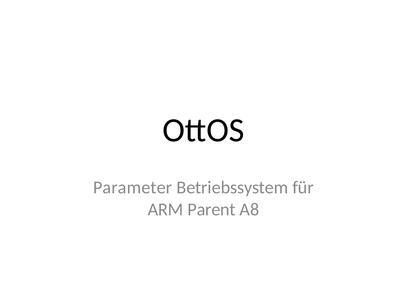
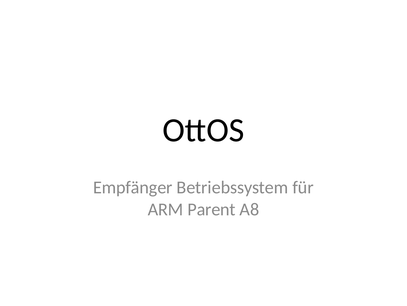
Parameter: Parameter -> Empfänger
